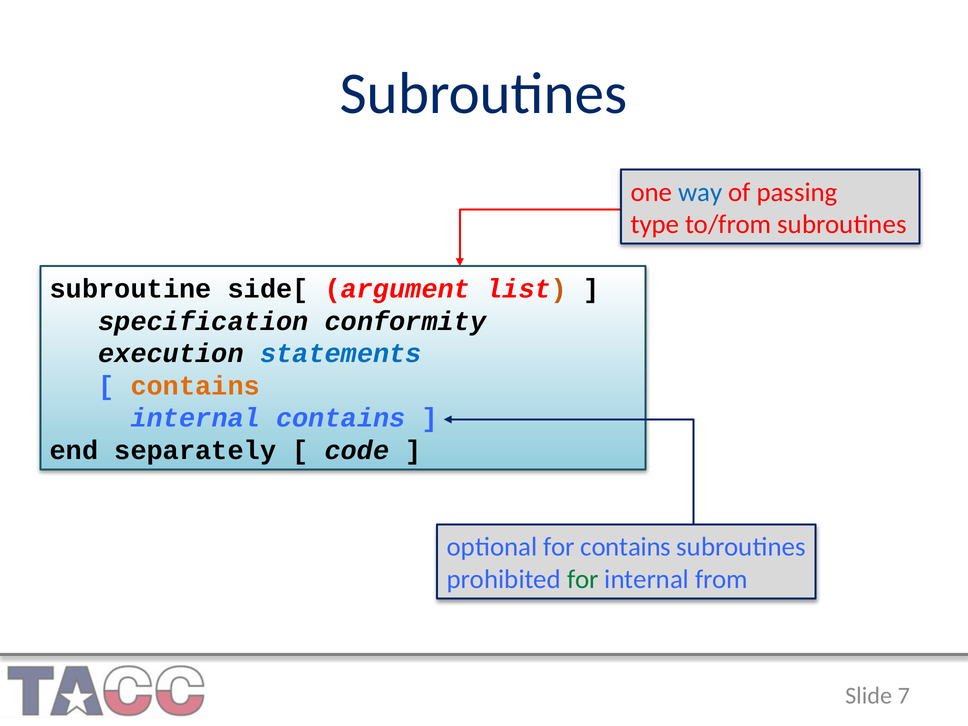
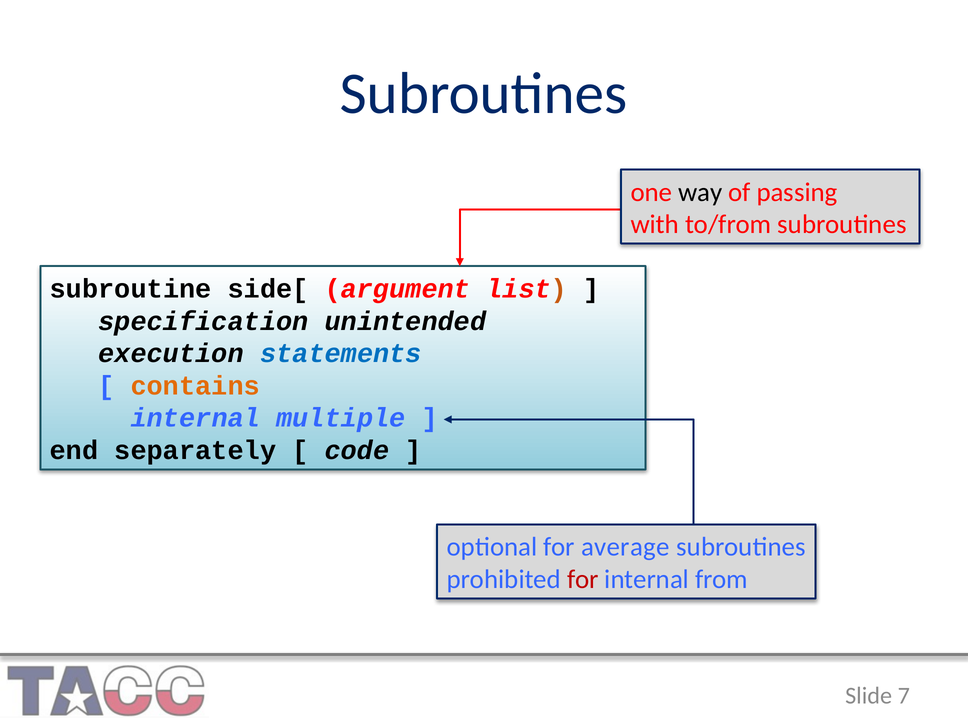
way colour: blue -> black
type: type -> with
conformity: conformity -> unintended
internal contains: contains -> multiple
for contains: contains -> average
for at (583, 579) colour: green -> red
